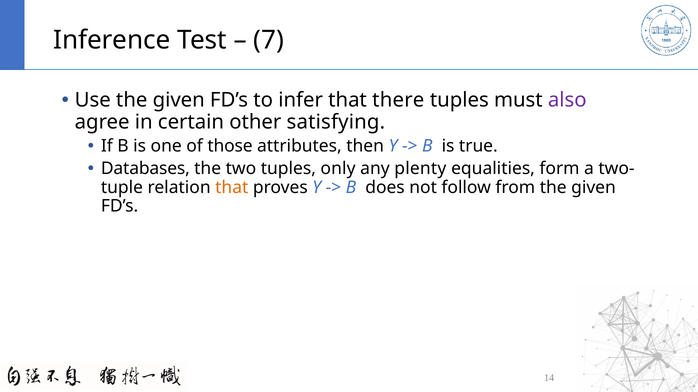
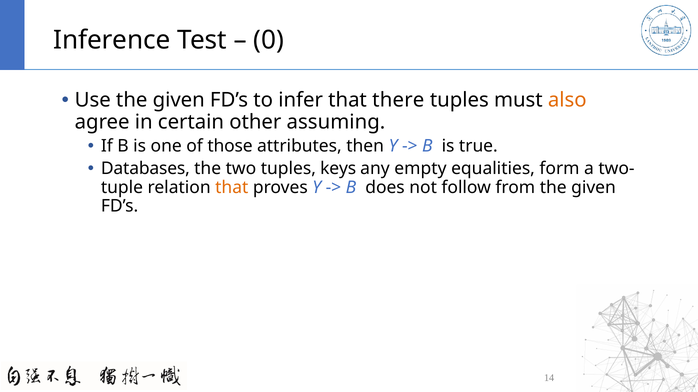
7: 7 -> 0
also colour: purple -> orange
satisfying: satisfying -> assuming
only: only -> keys
plenty: plenty -> empty
